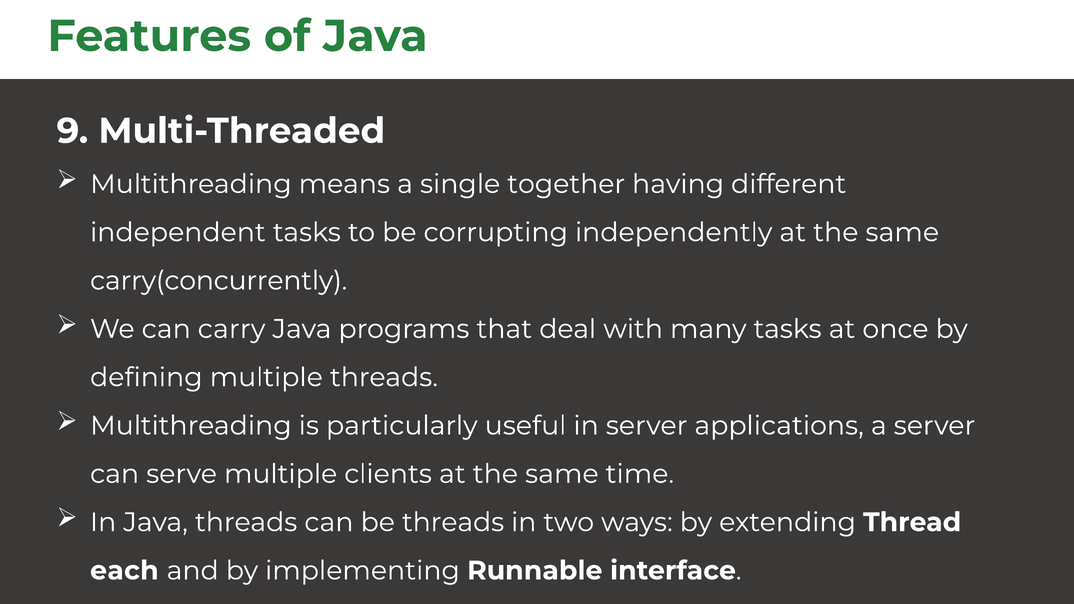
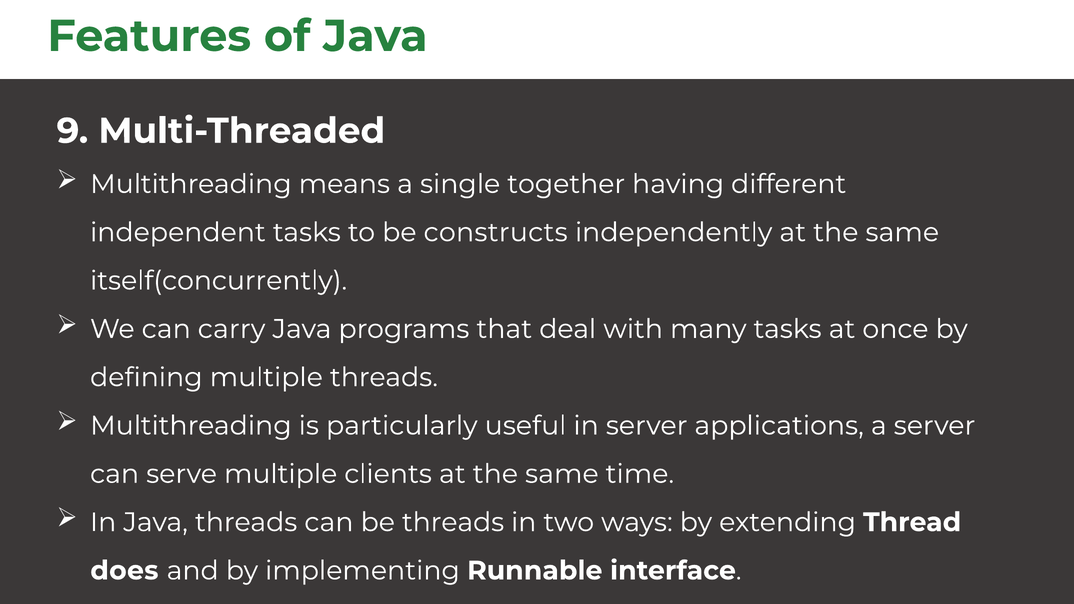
corrupting: corrupting -> constructs
carry(concurrently: carry(concurrently -> itself(concurrently
each: each -> does
